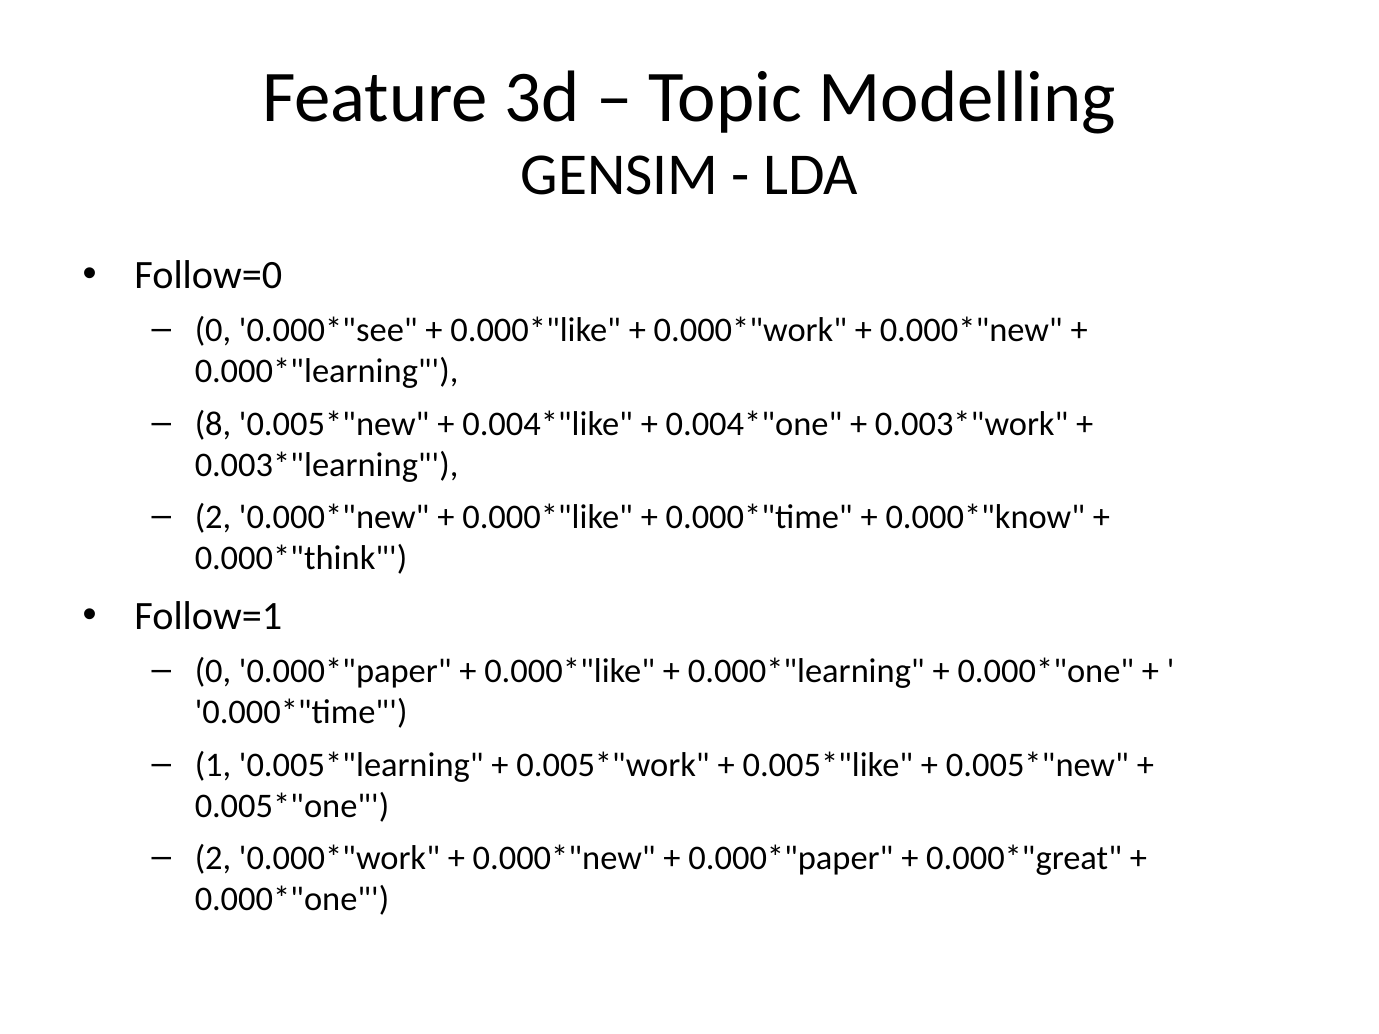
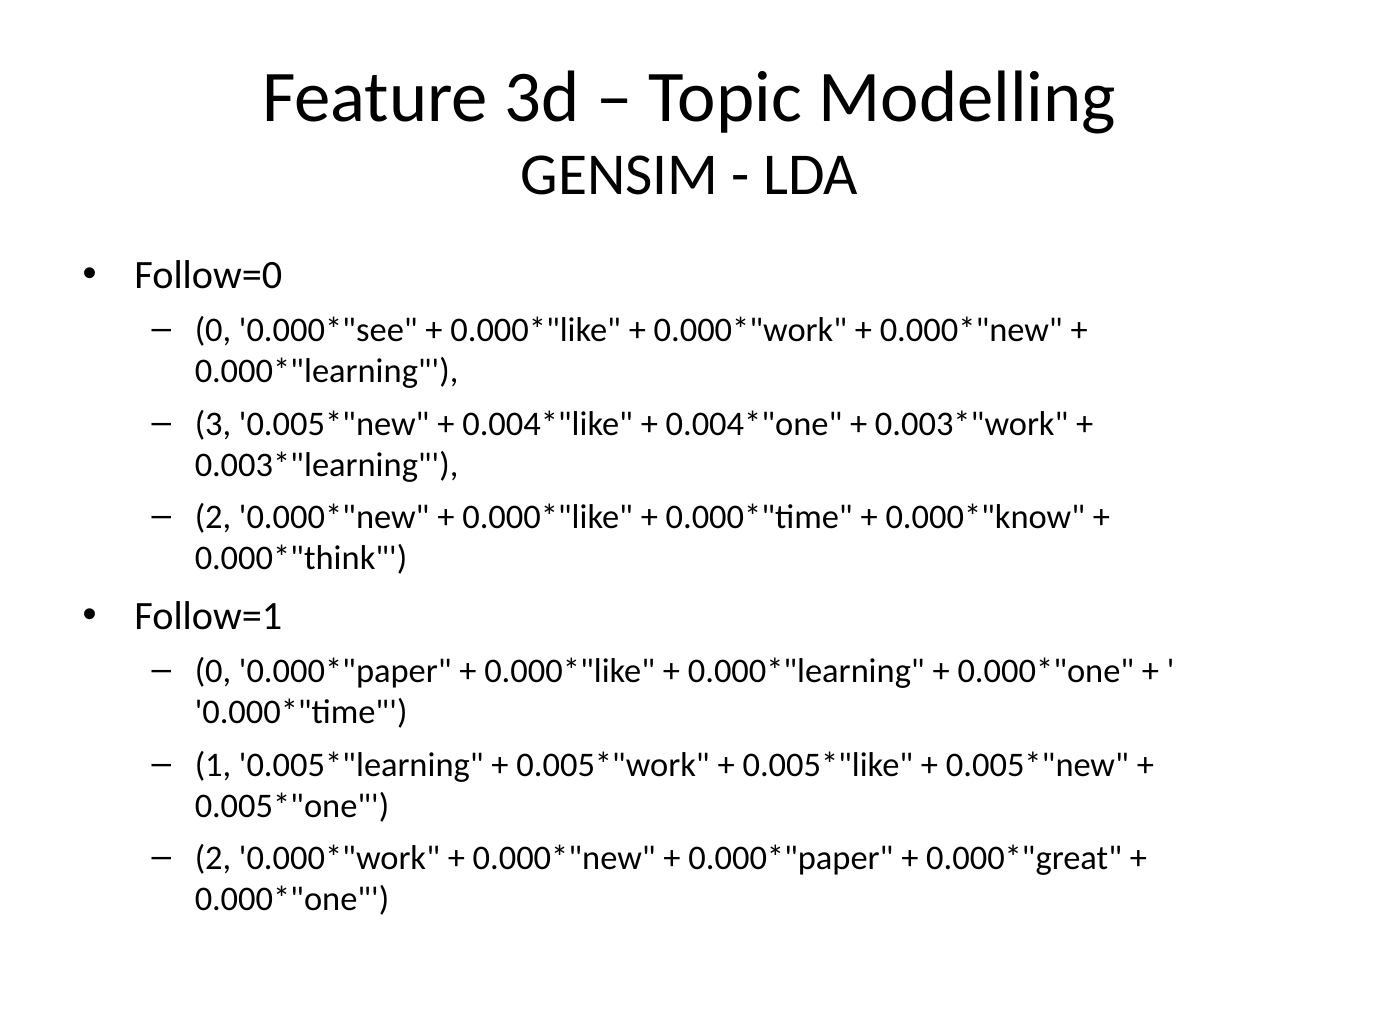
8: 8 -> 3
